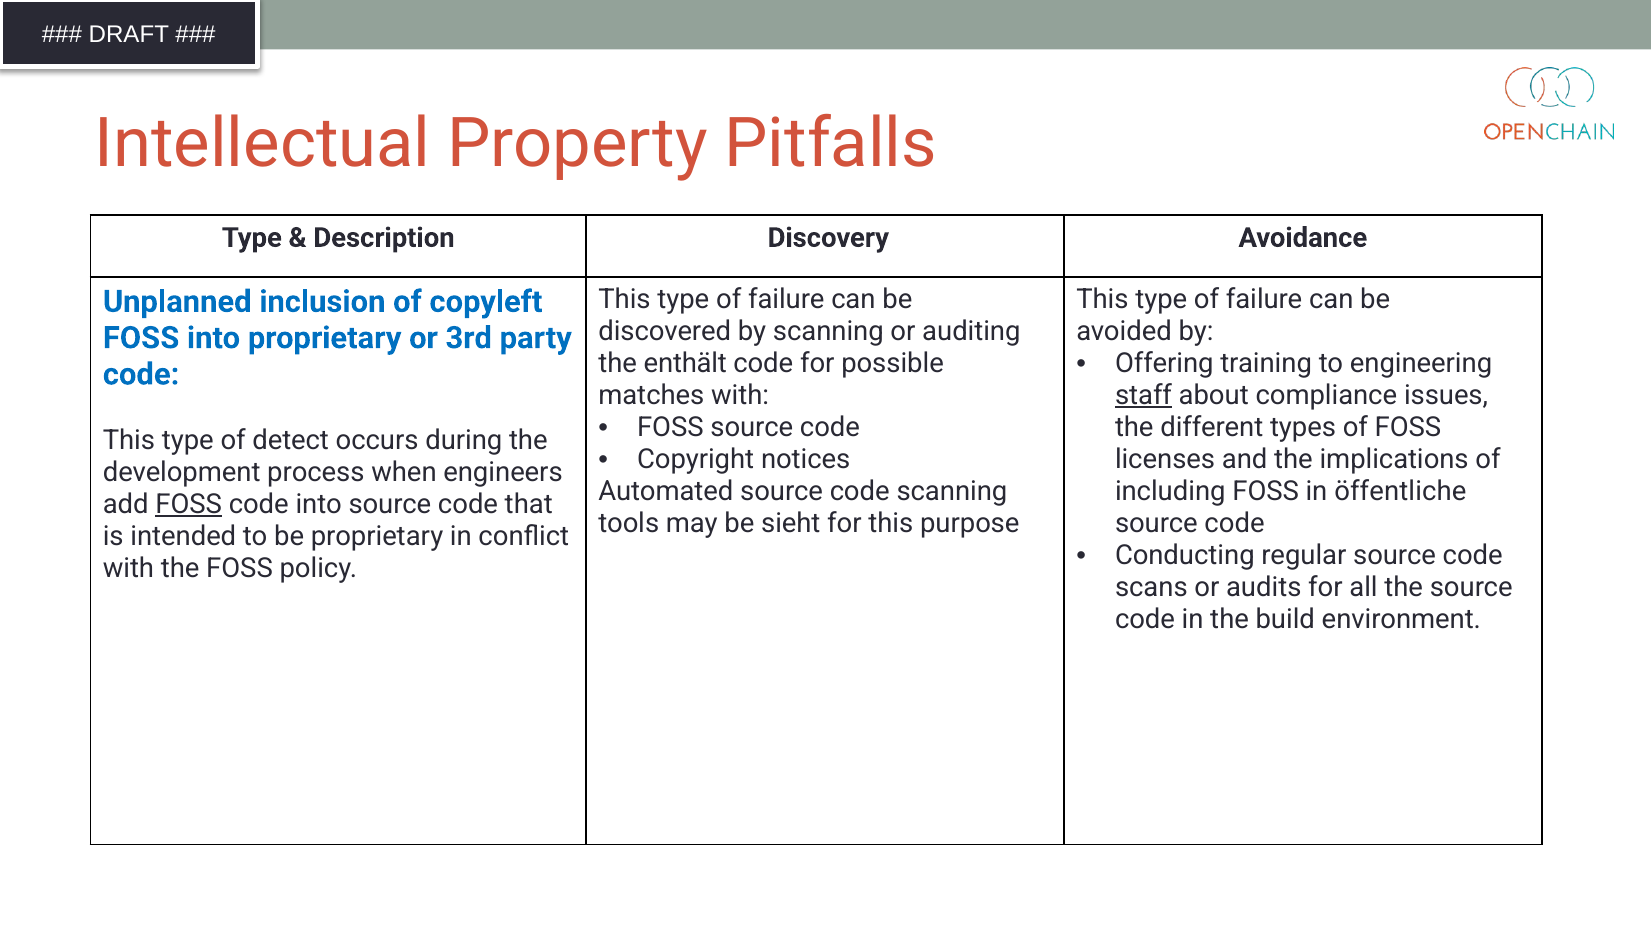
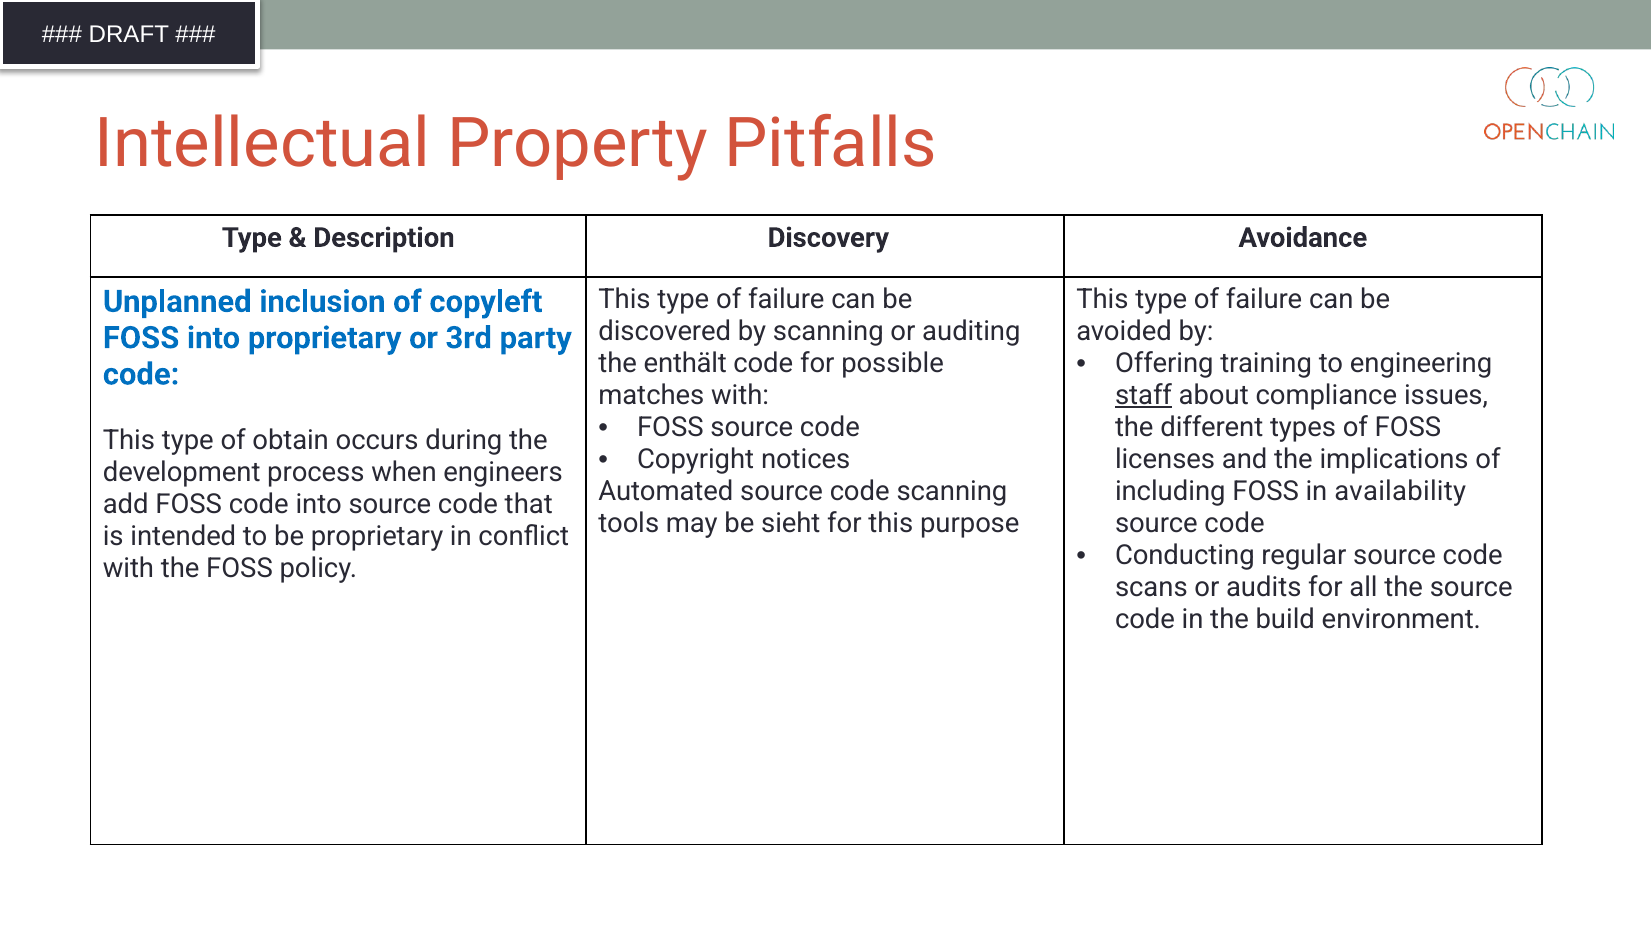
detect: detect -> obtain
öffentliche: öffentliche -> availability
FOSS at (189, 505) underline: present -> none
